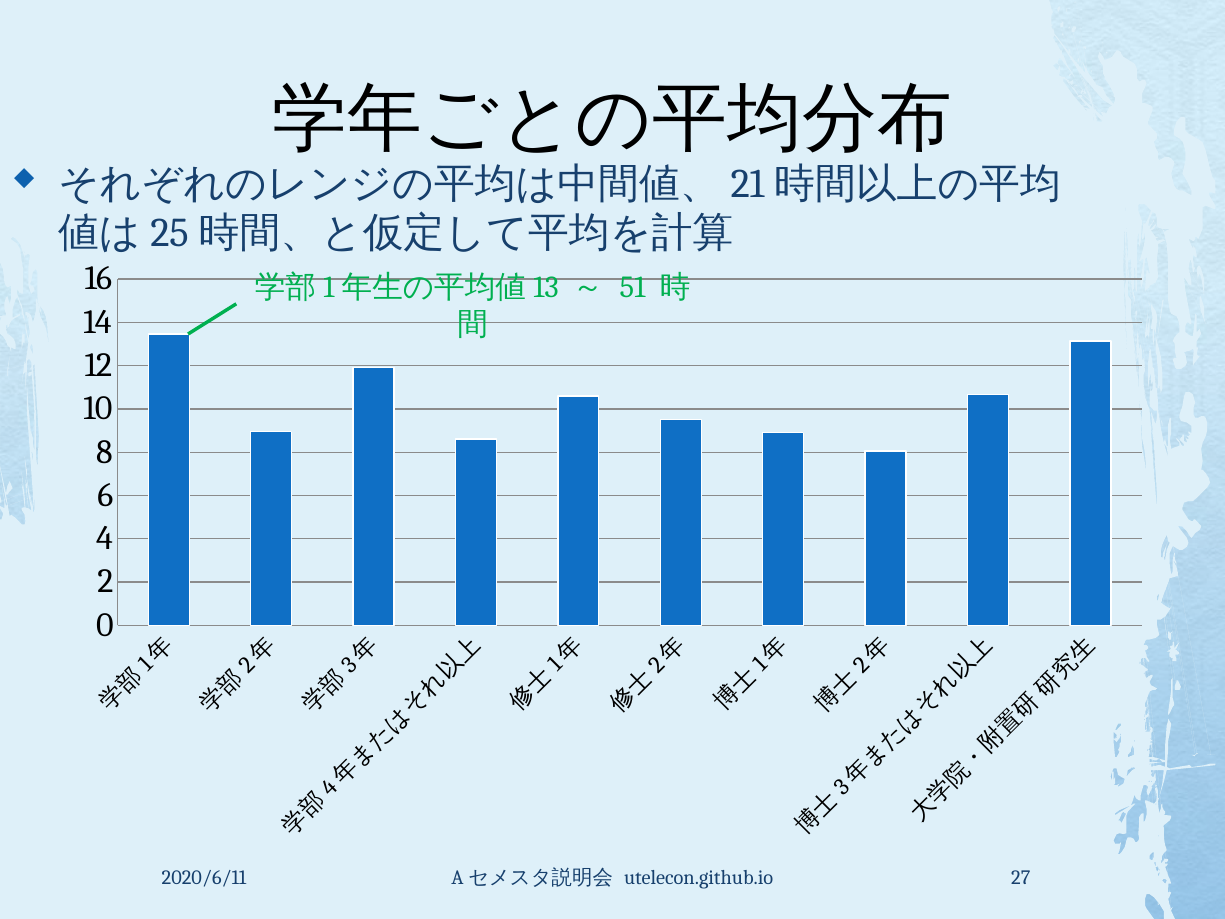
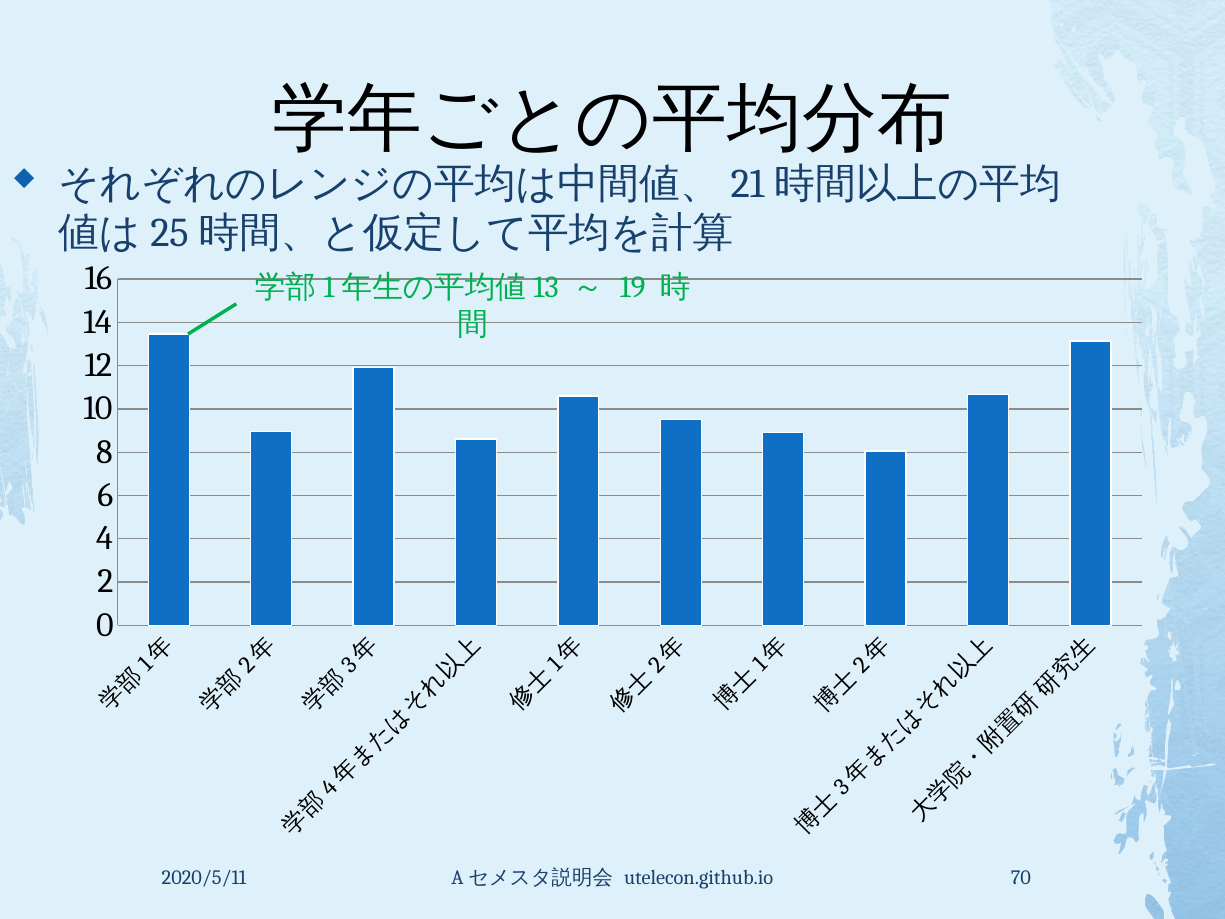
51: 51 -> 19
2020/6/11: 2020/6/11 -> 2020/5/11
27: 27 -> 70
